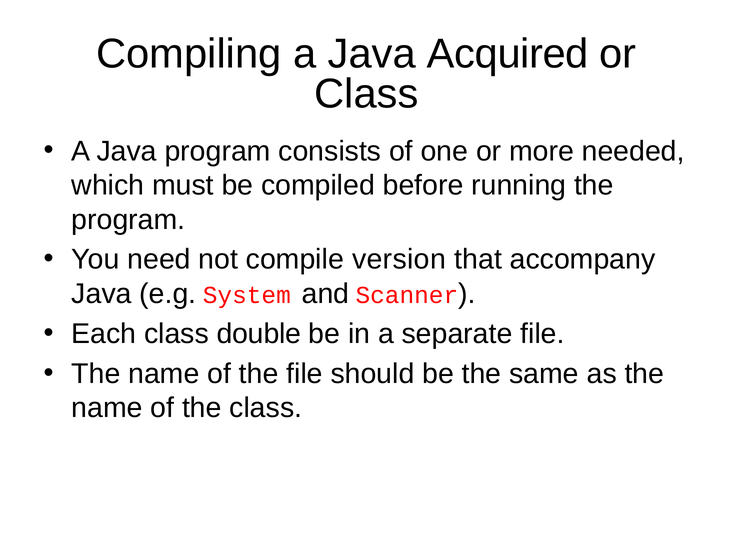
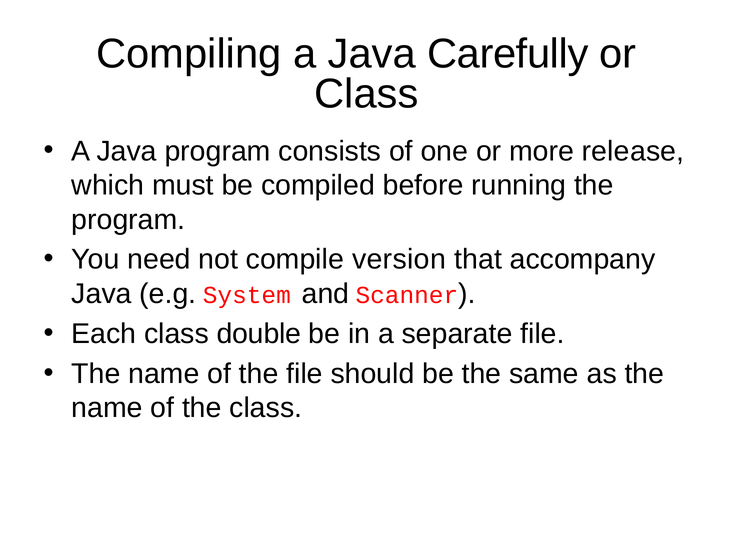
Acquired: Acquired -> Carefully
needed: needed -> release
